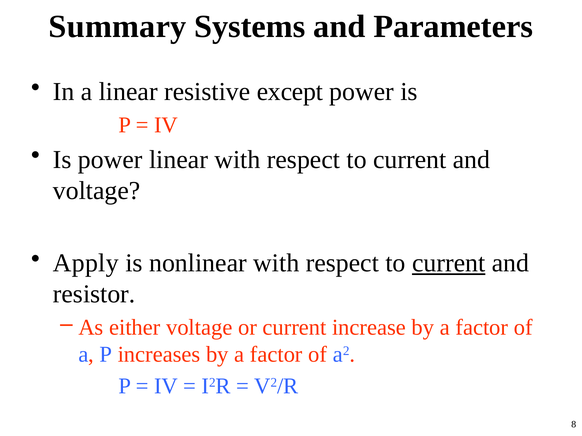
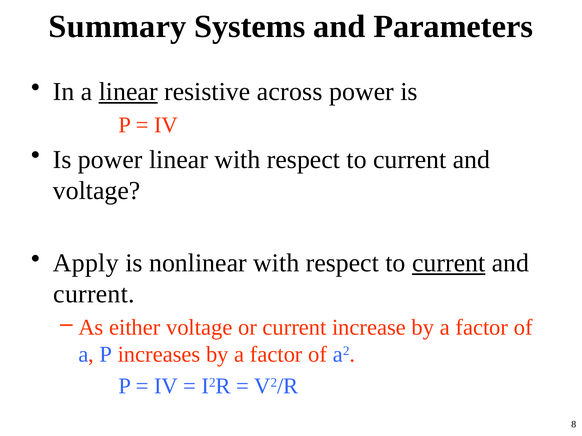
linear at (128, 92) underline: none -> present
except: except -> across
resistor at (94, 294): resistor -> current
